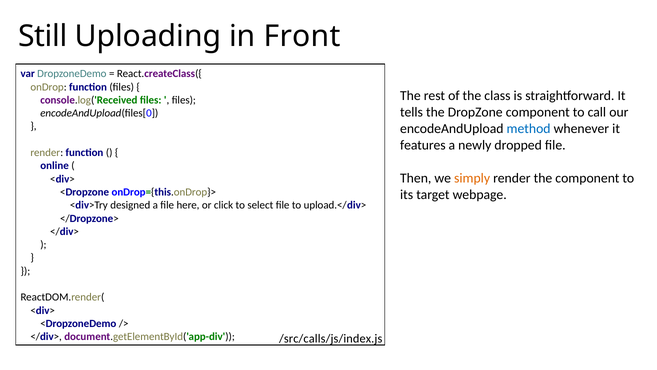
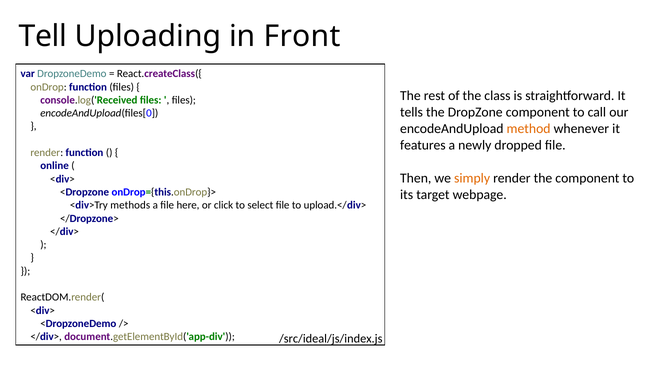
Still: Still -> Tell
method colour: blue -> orange
designed: designed -> methods
/src/calls/js/index.js: /src/calls/js/index.js -> /src/ideal/js/index.js
